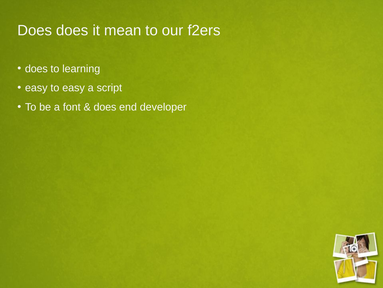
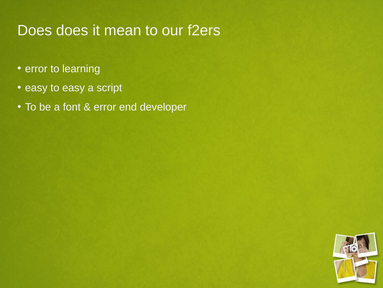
does at (36, 69): does -> error
does at (105, 107): does -> error
